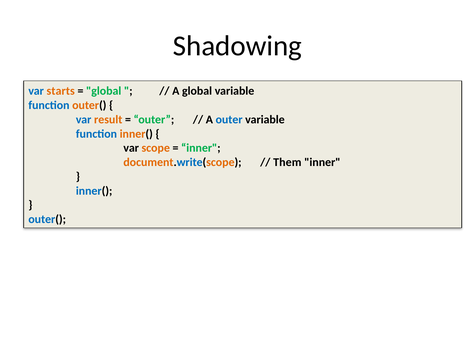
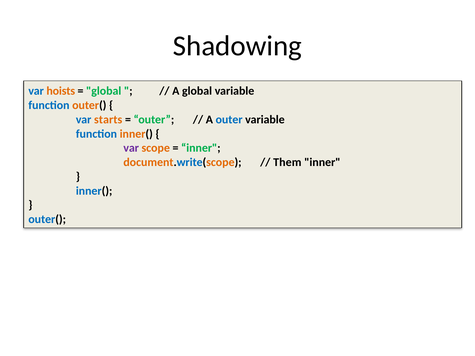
starts: starts -> hoists
result: result -> starts
var at (131, 148) colour: black -> purple
